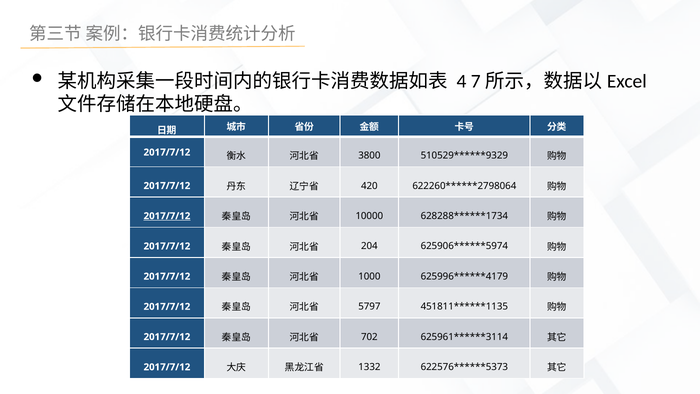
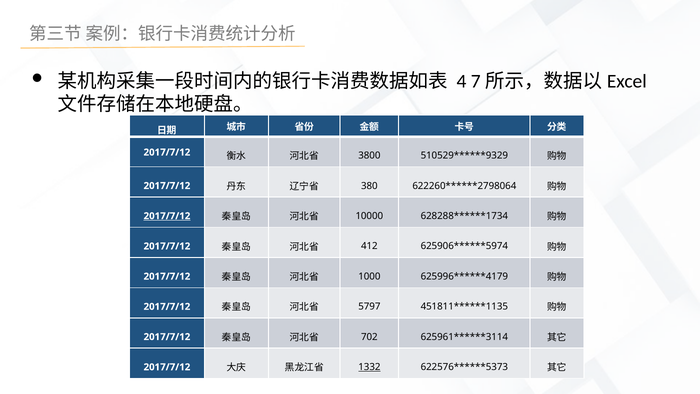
420: 420 -> 380
204: 204 -> 412
1332 underline: none -> present
